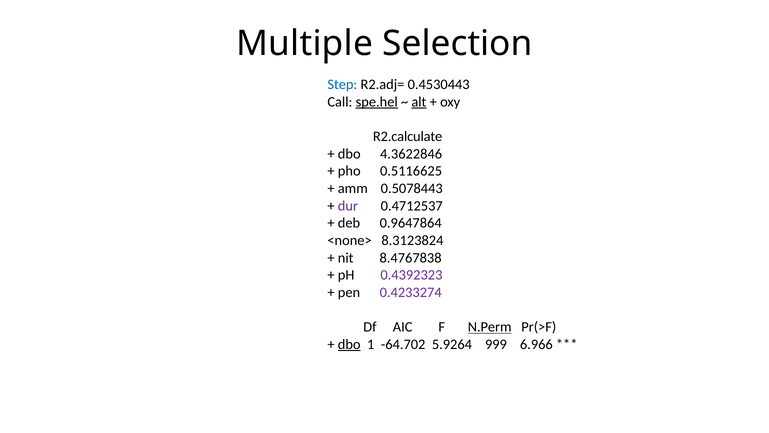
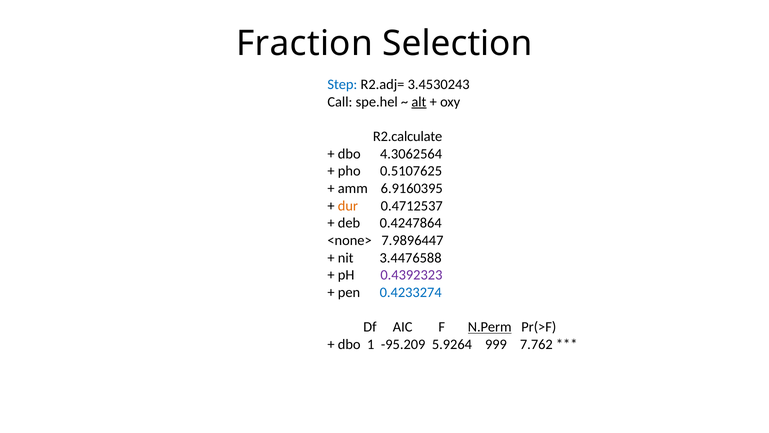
Multiple: Multiple -> Fraction
0.4530443: 0.4530443 -> 3.4530243
spe.hel underline: present -> none
4.3622846: 4.3622846 -> 4.3062564
0.5116625: 0.5116625 -> 0.5107625
0.5078443: 0.5078443 -> 6.9160395
dur colour: purple -> orange
0.9647864: 0.9647864 -> 0.4247864
8.3123824: 8.3123824 -> 7.9896447
8.4767838: 8.4767838 -> 3.4476588
0.4233274 colour: purple -> blue
dbo at (349, 344) underline: present -> none
-64.702: -64.702 -> -95.209
6.966: 6.966 -> 7.762
